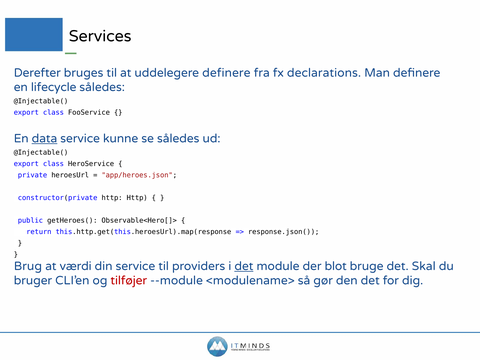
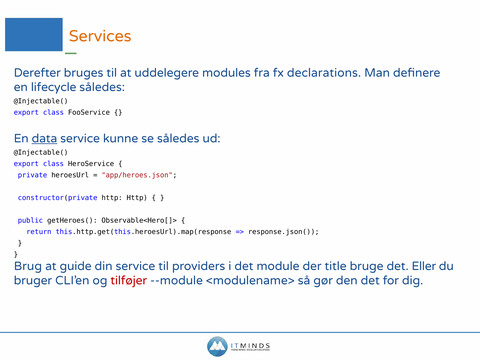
Services colour: black -> orange
uddelegere definere: definere -> modules
værdi: værdi -> guide
det at (244, 266) underline: present -> none
blot: blot -> title
Skal: Skal -> Eller
